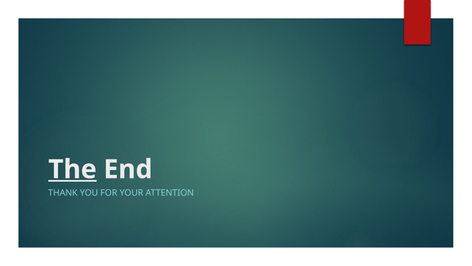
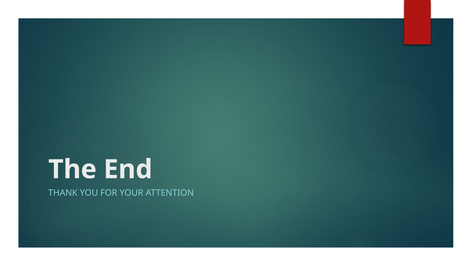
The underline: present -> none
